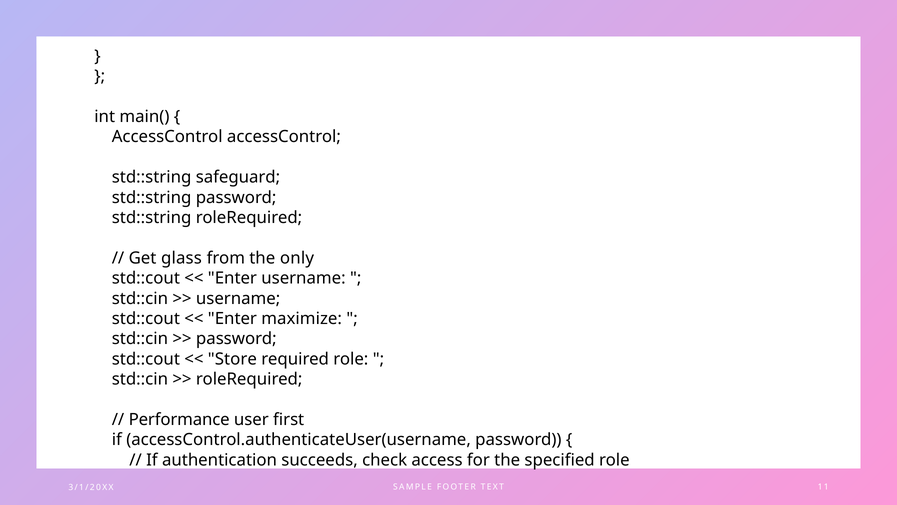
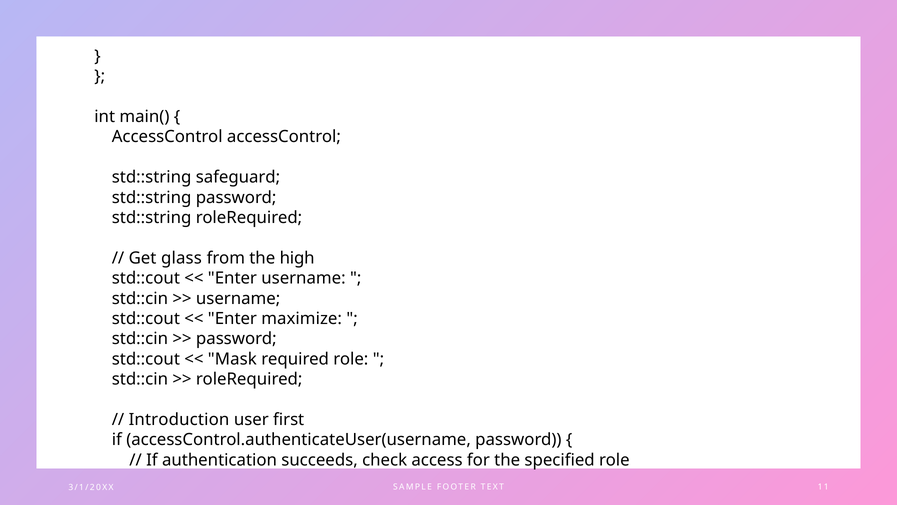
only: only -> high
Store: Store -> Mask
Performance: Performance -> Introduction
